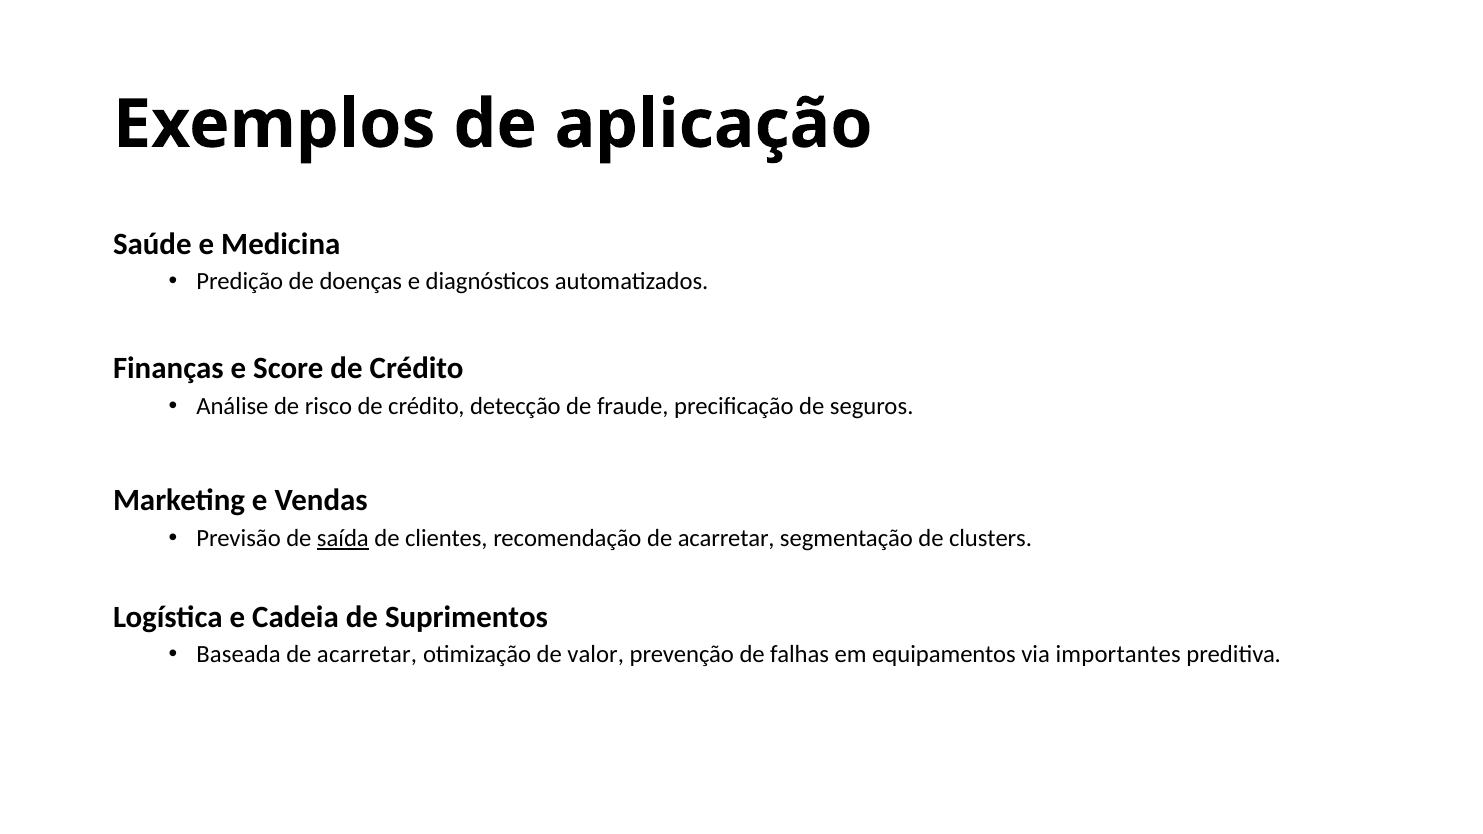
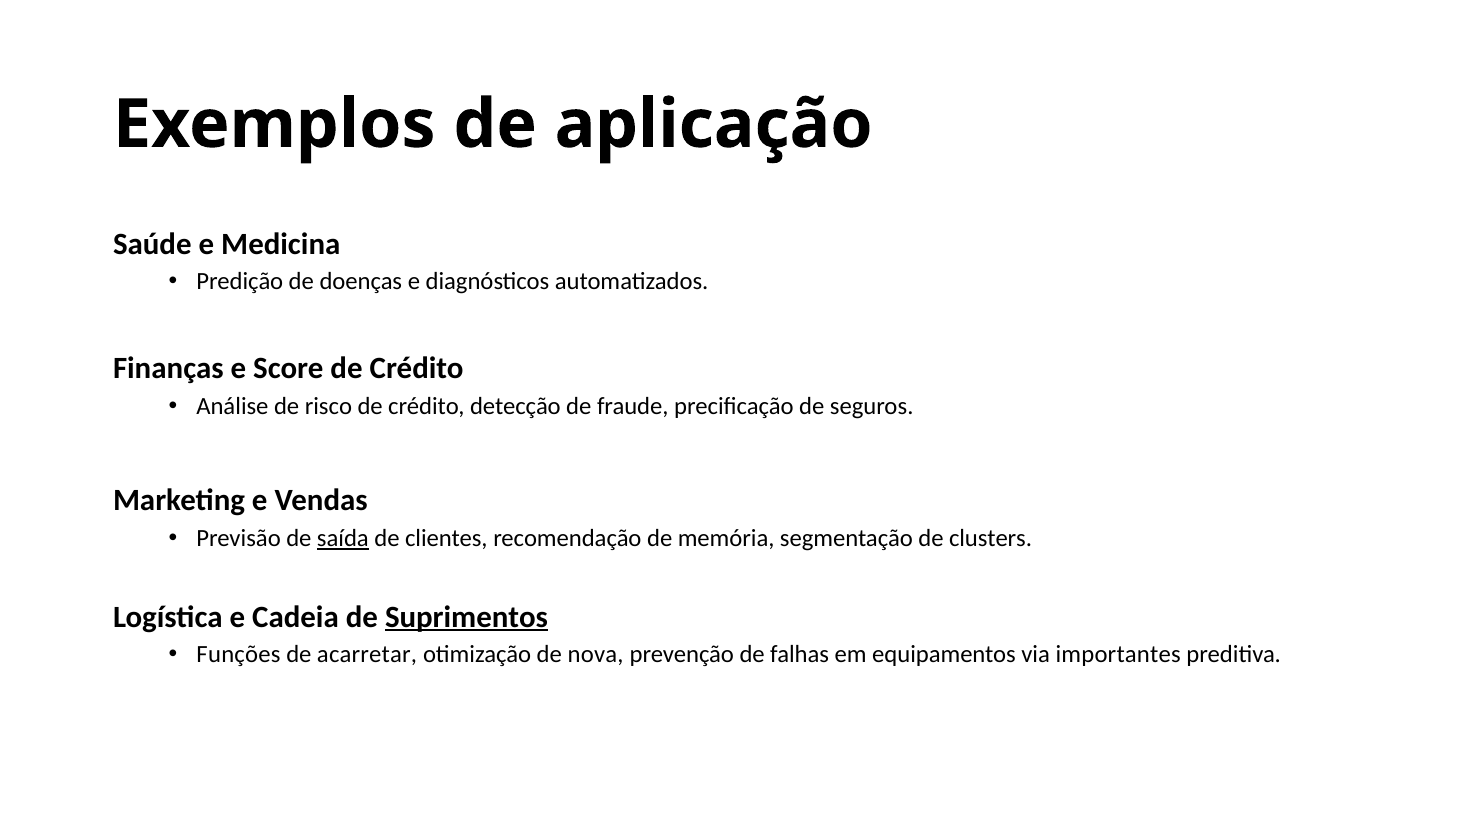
recomendação de acarretar: acarretar -> memória
Suprimentos underline: none -> present
Baseada: Baseada -> Funções
valor: valor -> nova
